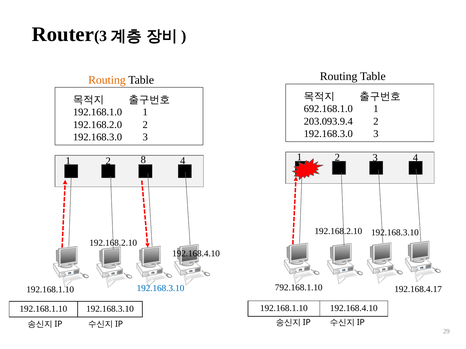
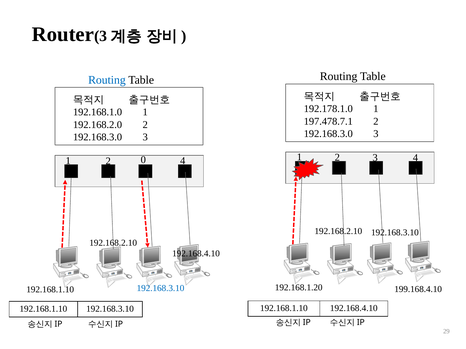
Routing at (107, 80) colour: orange -> blue
692.168.1.0: 692.168.1.0 -> 192.178.1.0
203.093.9.4: 203.093.9.4 -> 197.478.7.1
8: 8 -> 0
792.168.1.10: 792.168.1.10 -> 192.168.1.20
192.168.4.17: 192.168.4.17 -> 199.168.4.10
